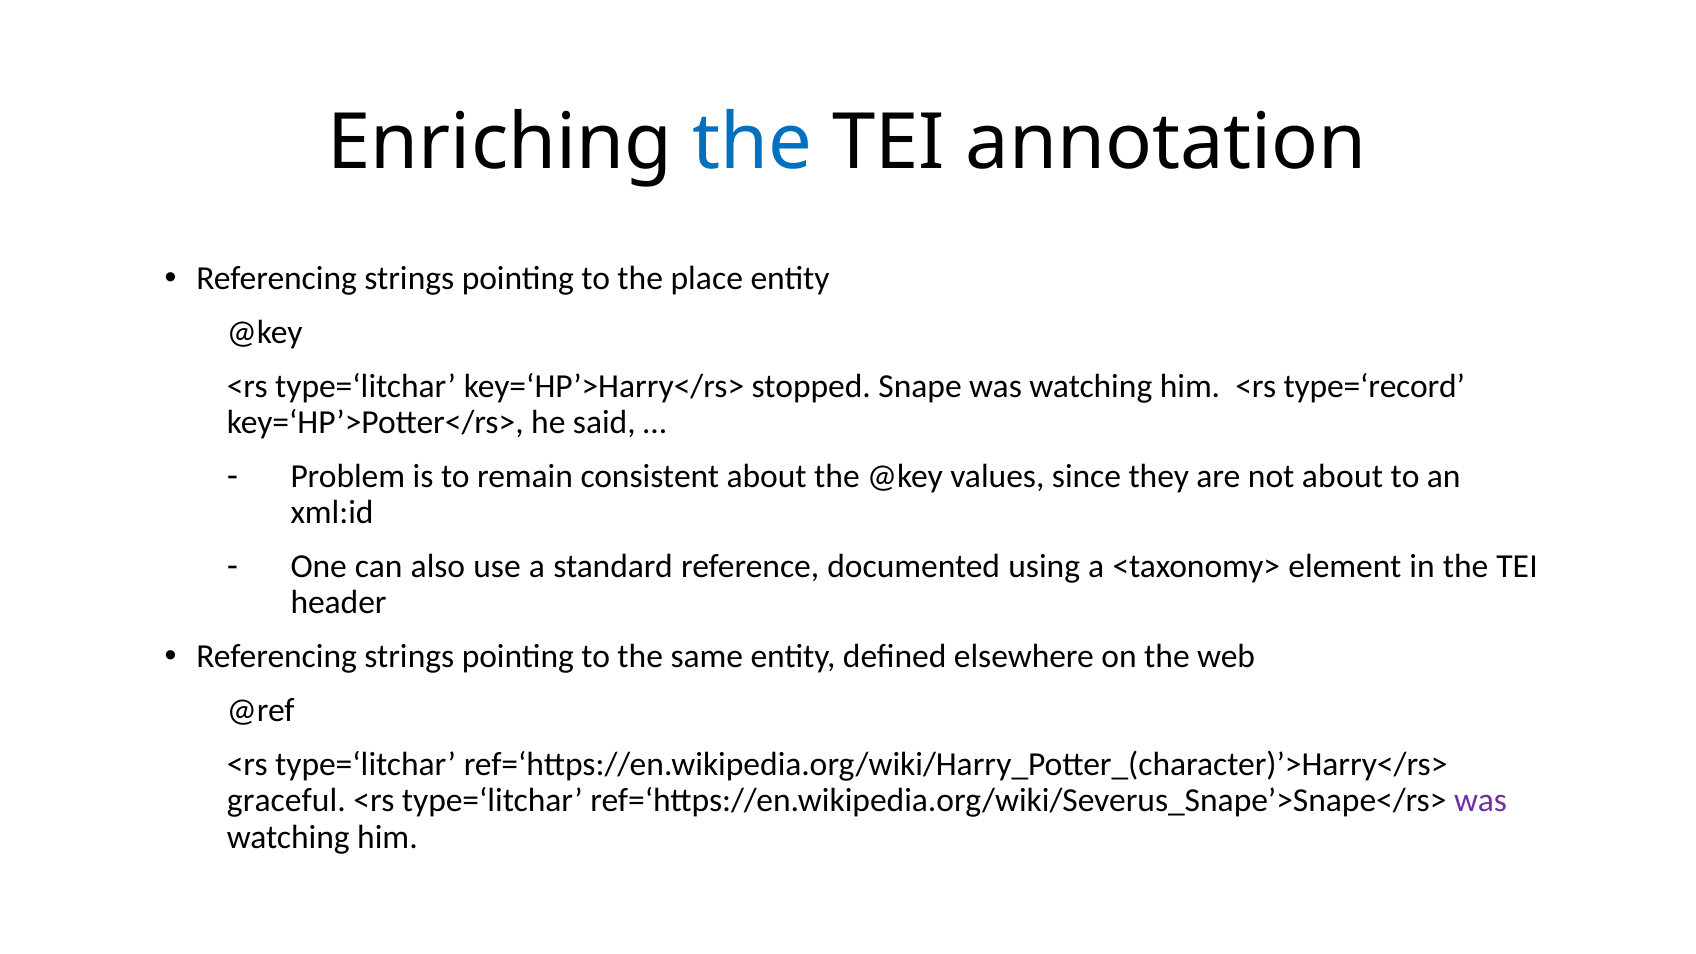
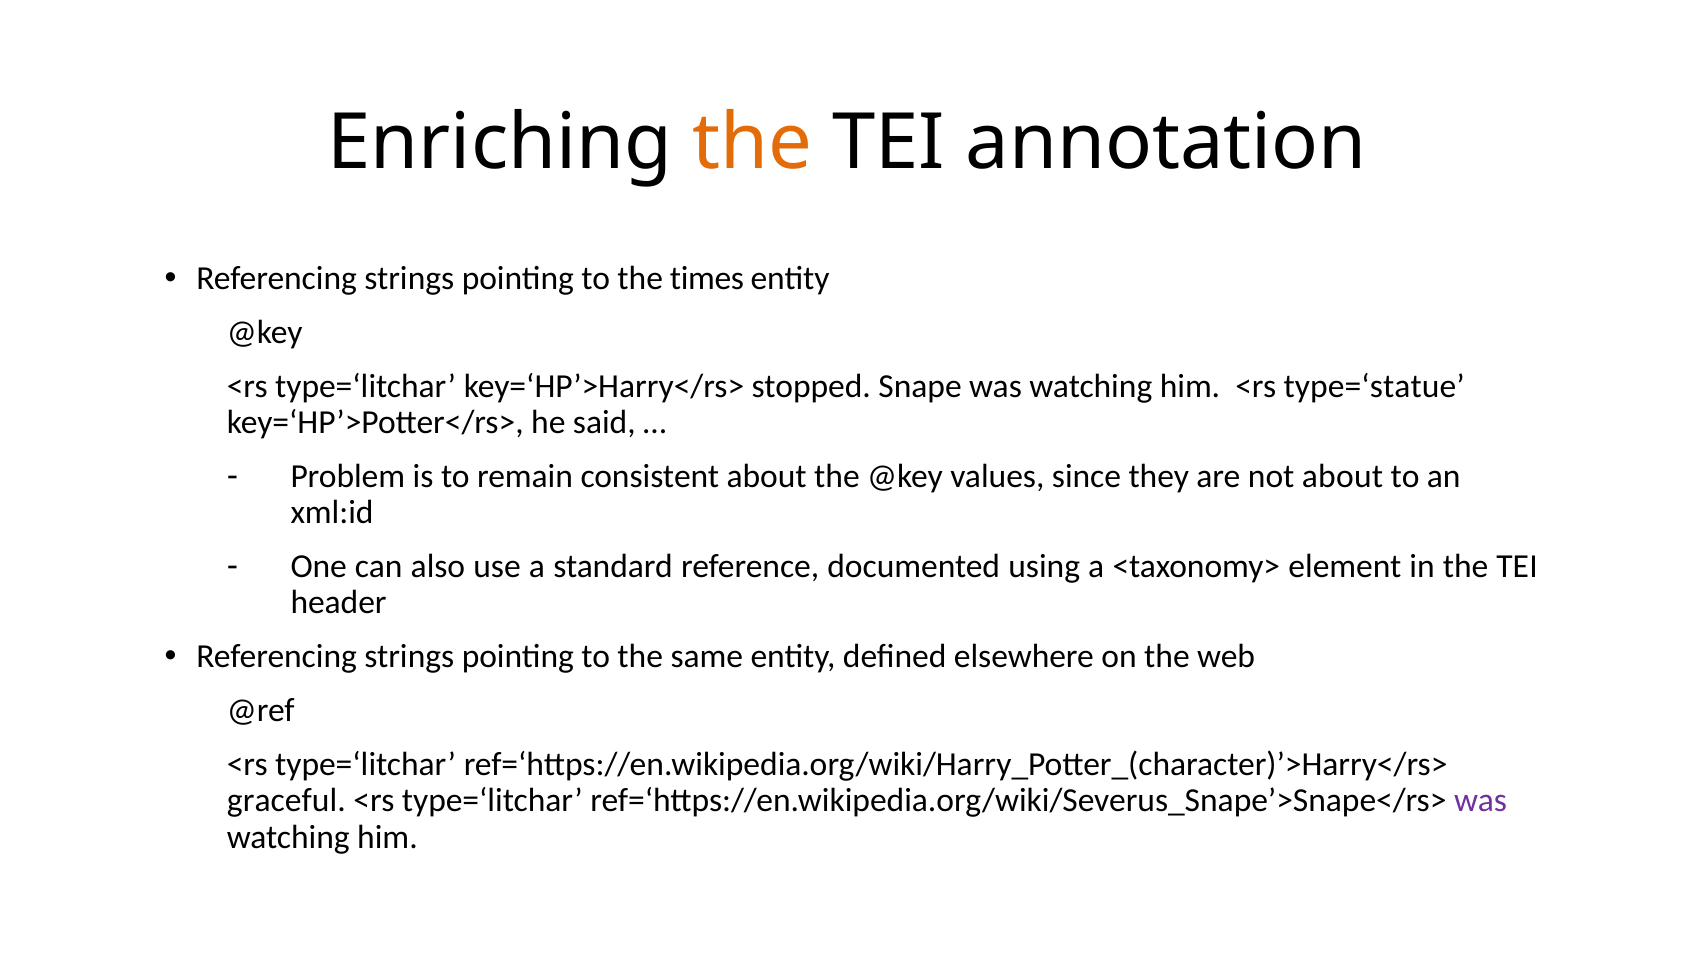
the at (752, 142) colour: blue -> orange
place: place -> times
type=‘record: type=‘record -> type=‘statue
